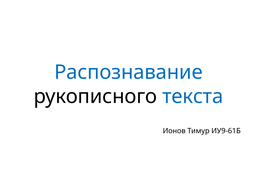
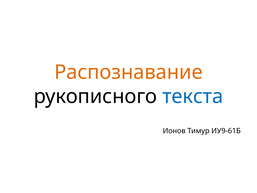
Распознавание colour: blue -> orange
